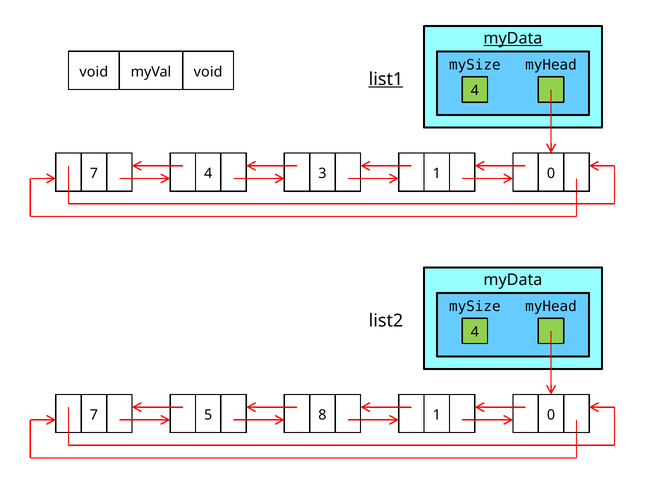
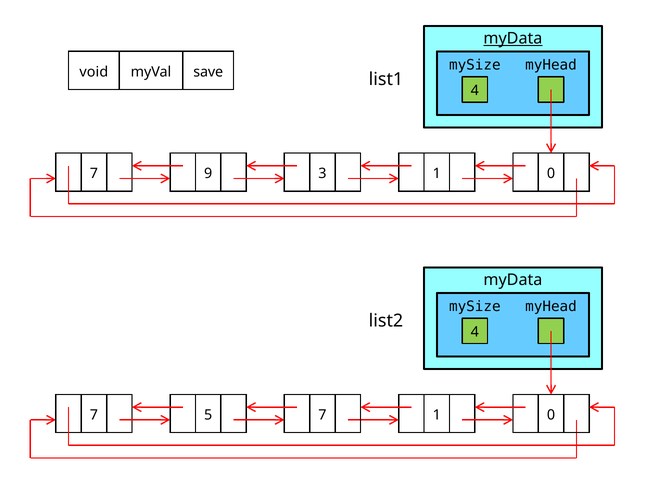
myVal void: void -> save
list1 underline: present -> none
7 4: 4 -> 9
7 8: 8 -> 7
